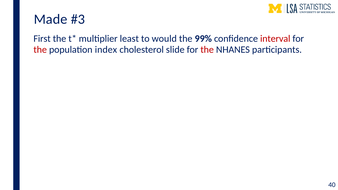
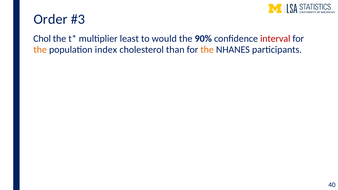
Made: Made -> Order
First: First -> Chol
99%: 99% -> 90%
the at (40, 50) colour: red -> orange
slide: slide -> than
the at (207, 50) colour: red -> orange
